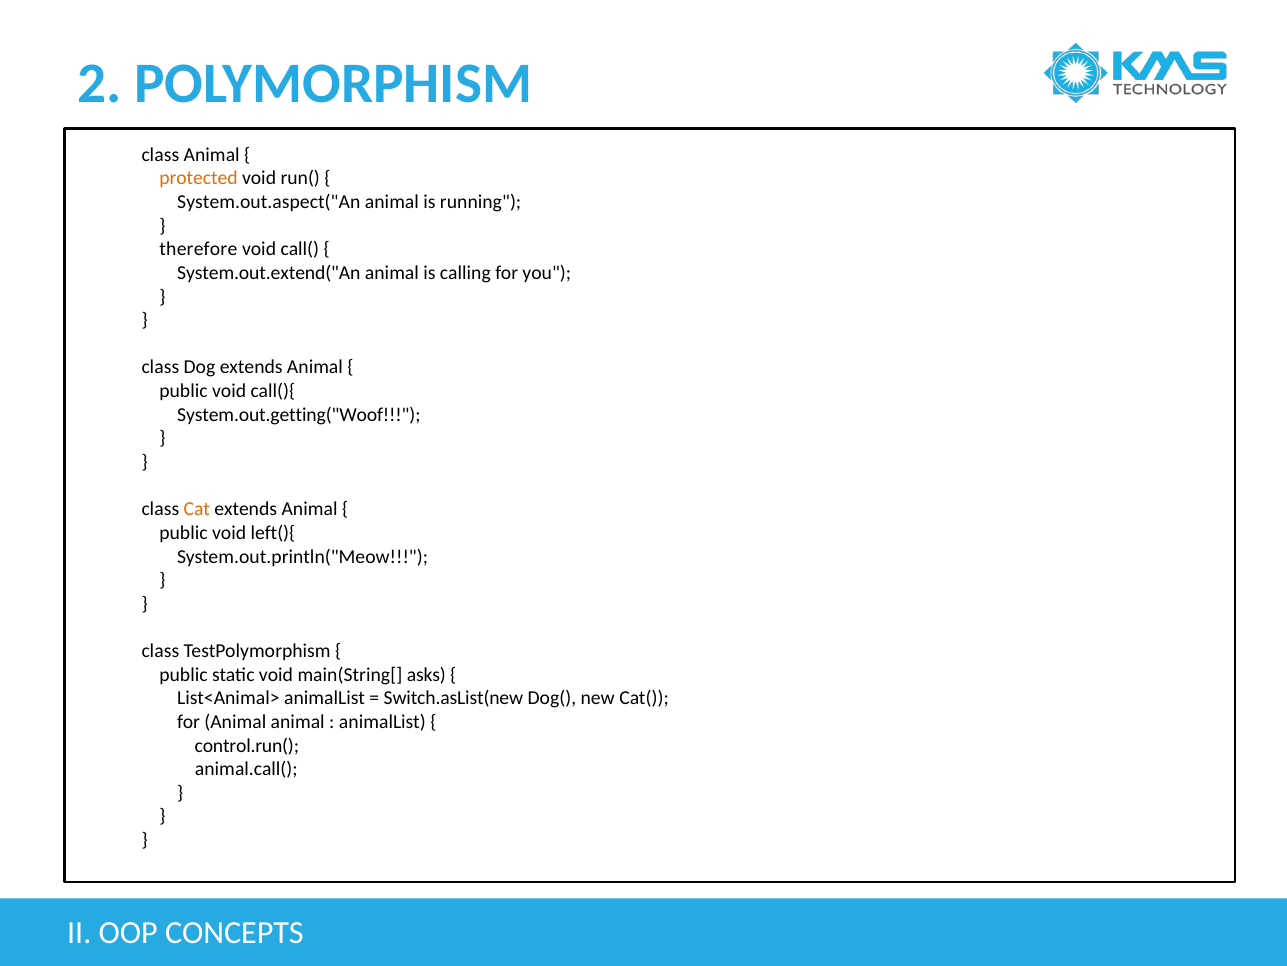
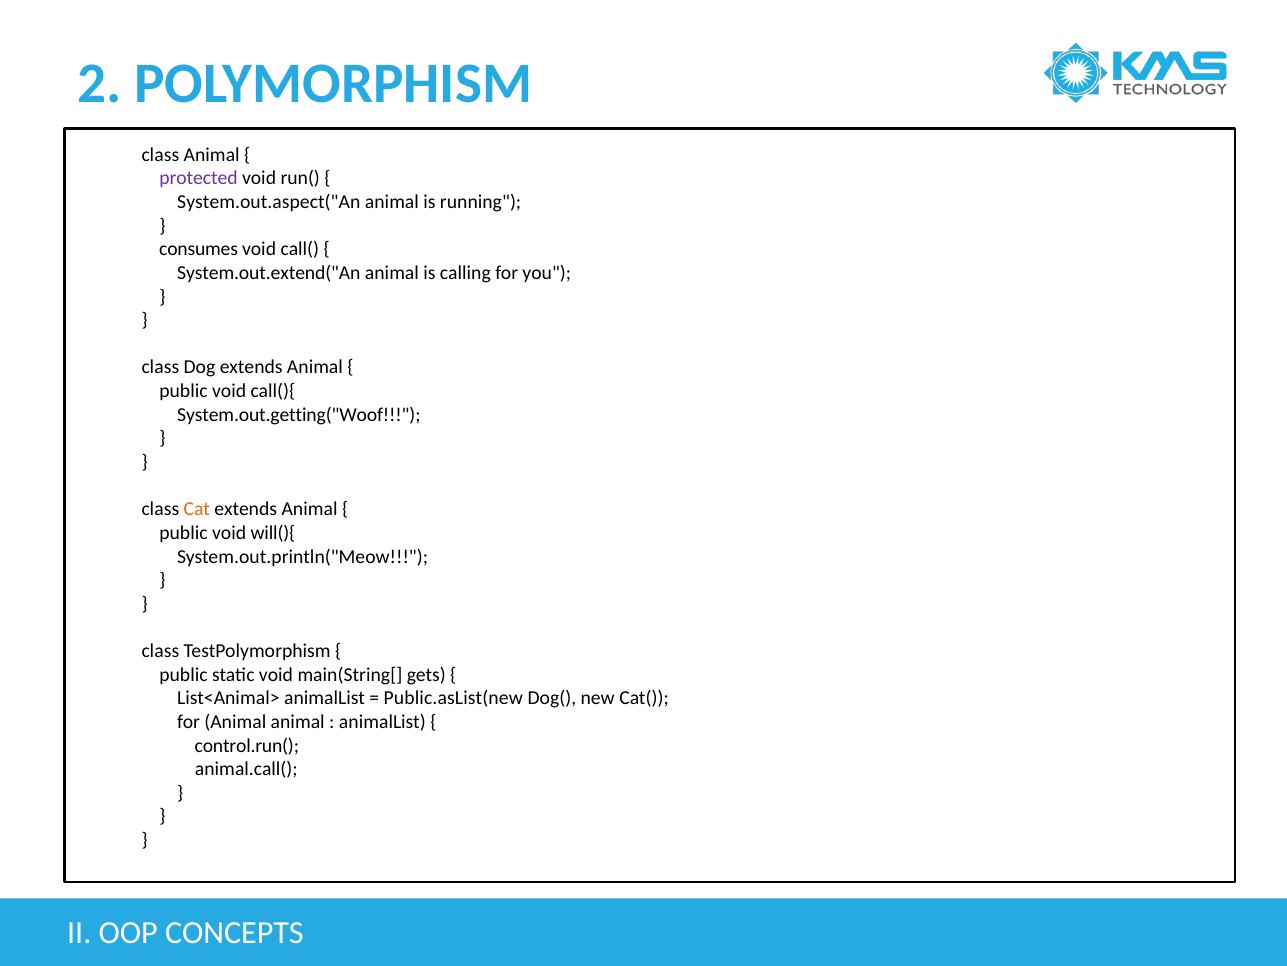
protected colour: orange -> purple
therefore: therefore -> consumes
left(){: left(){ -> will(){
asks: asks -> gets
Switch.asList(new: Switch.asList(new -> Public.asList(new
